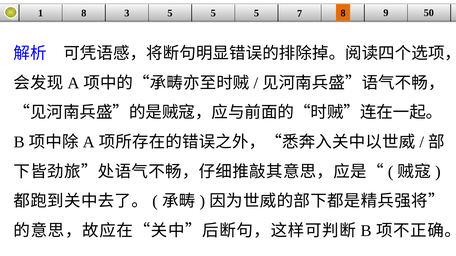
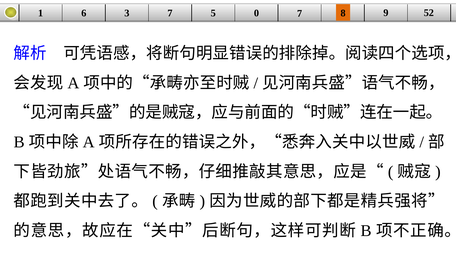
1 8: 8 -> 6
3 5: 5 -> 7
5 at (256, 13): 5 -> 0
50: 50 -> 52
